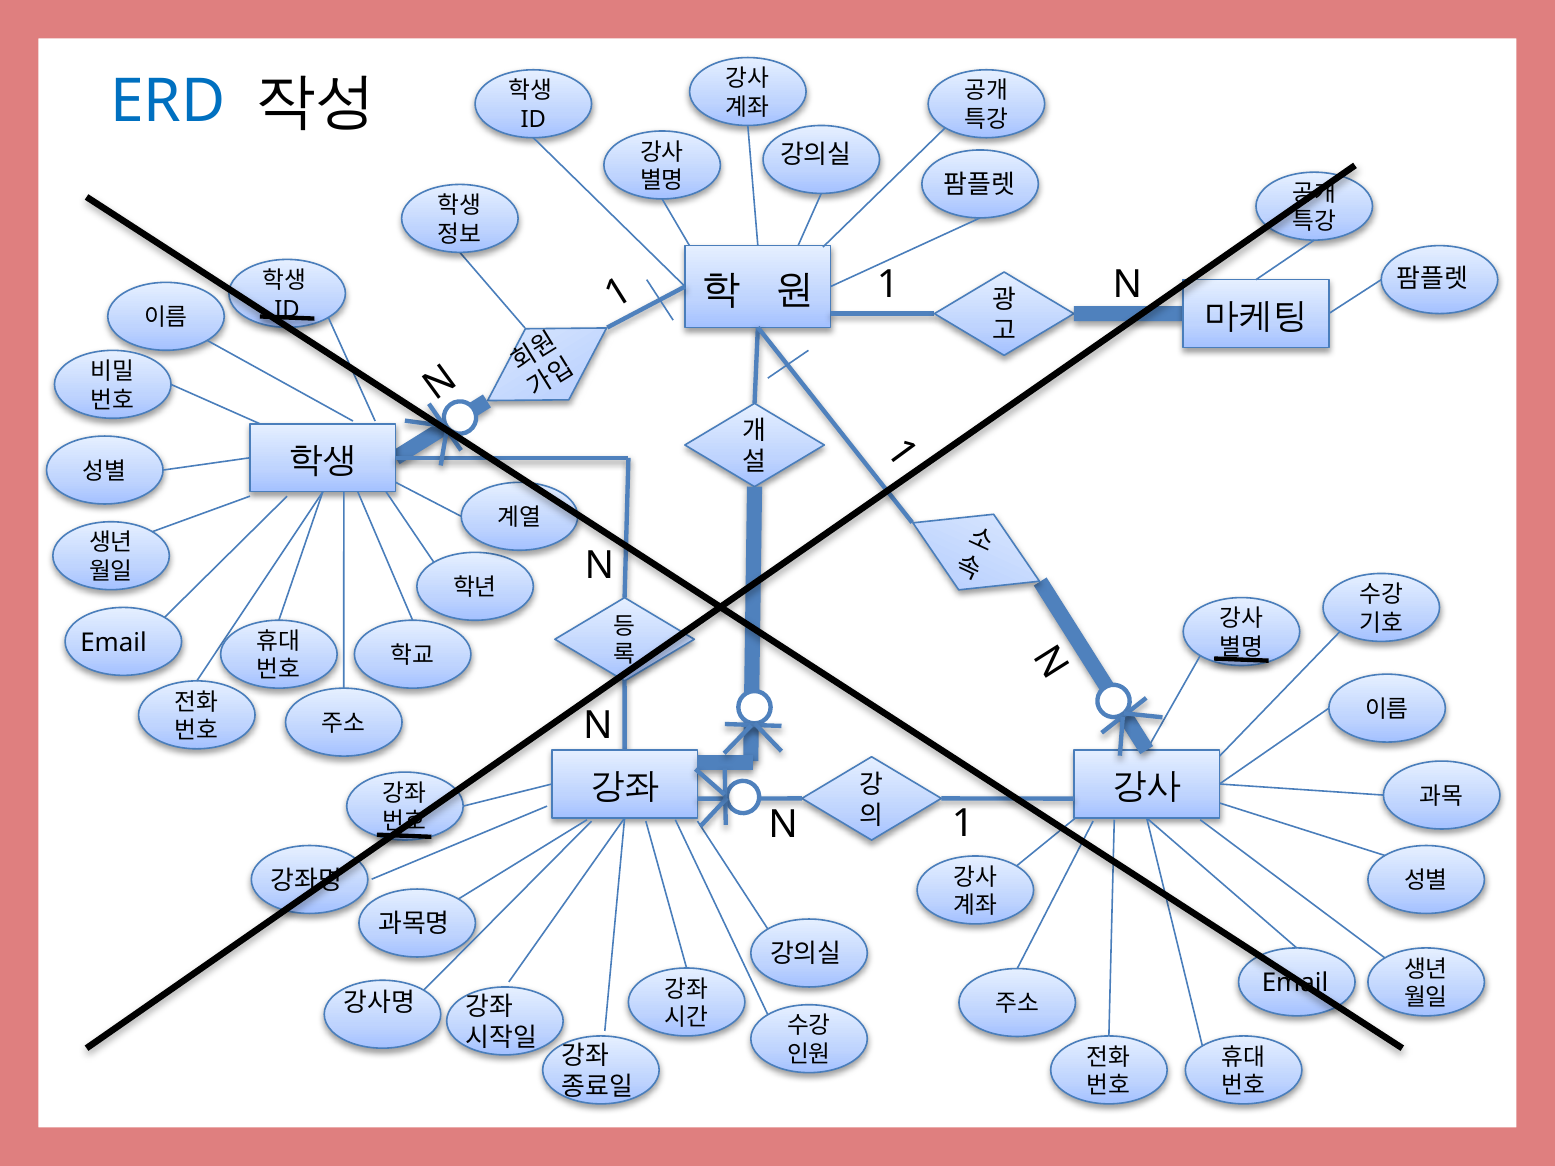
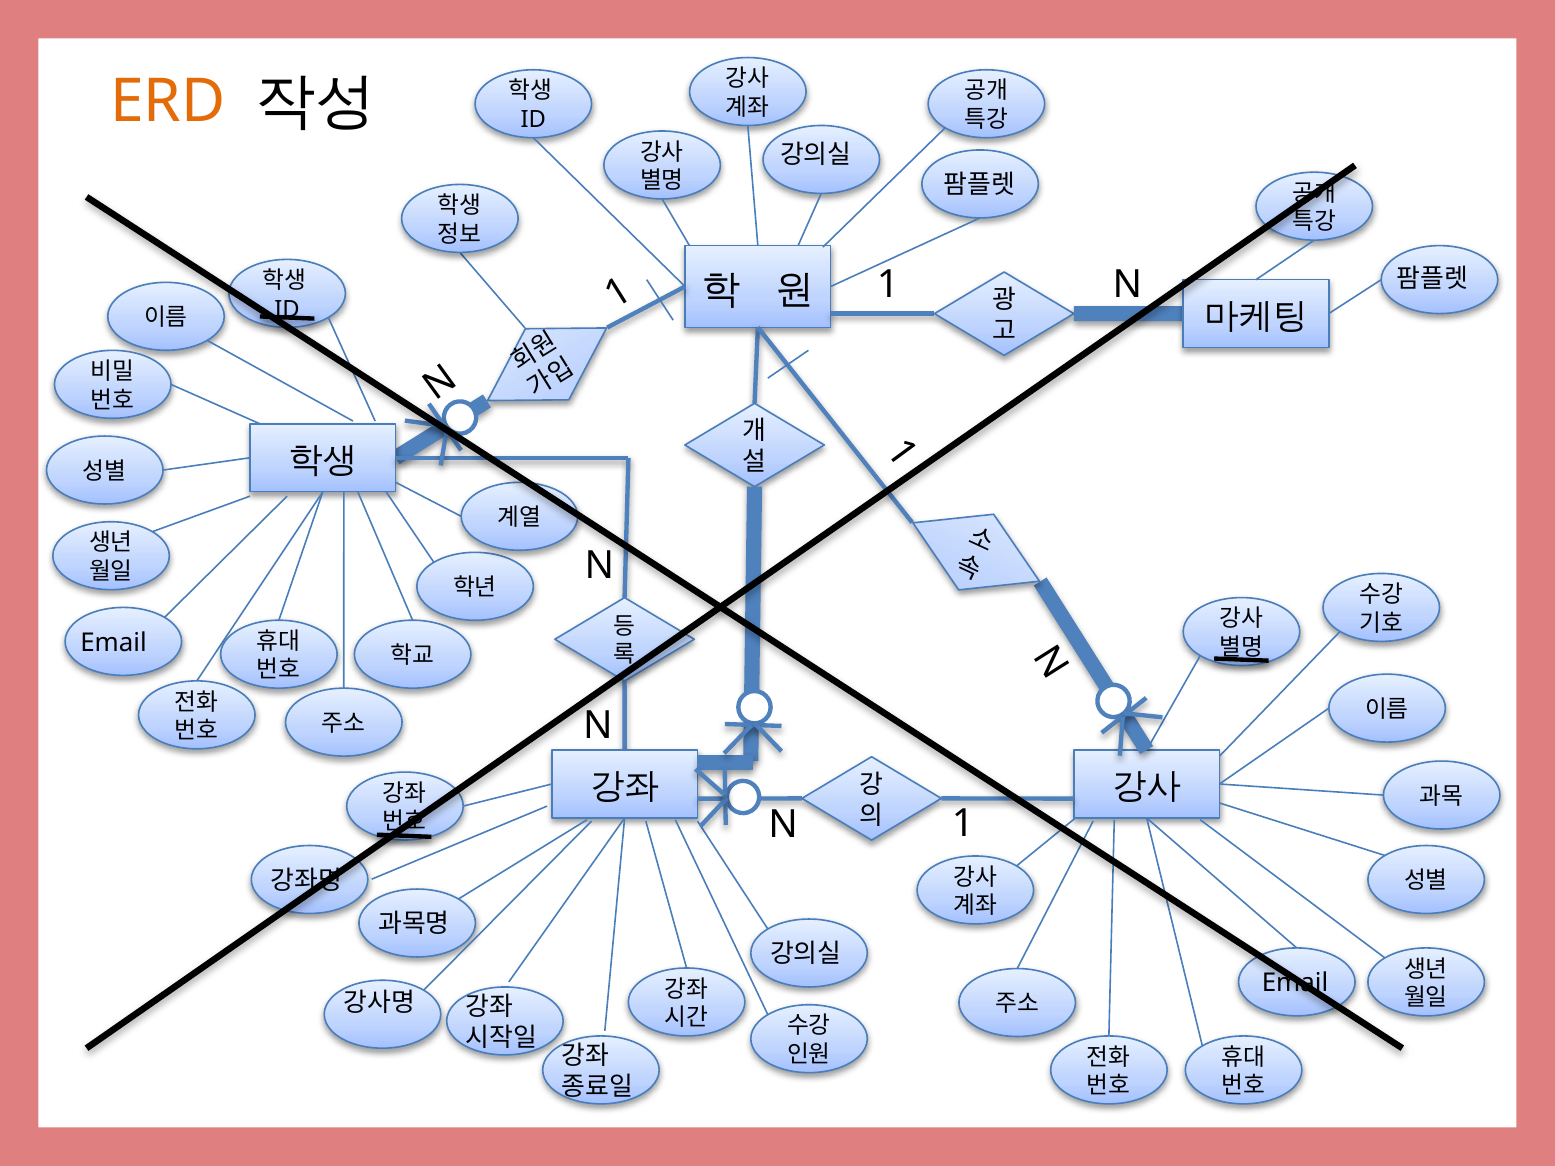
ERD colour: blue -> orange
